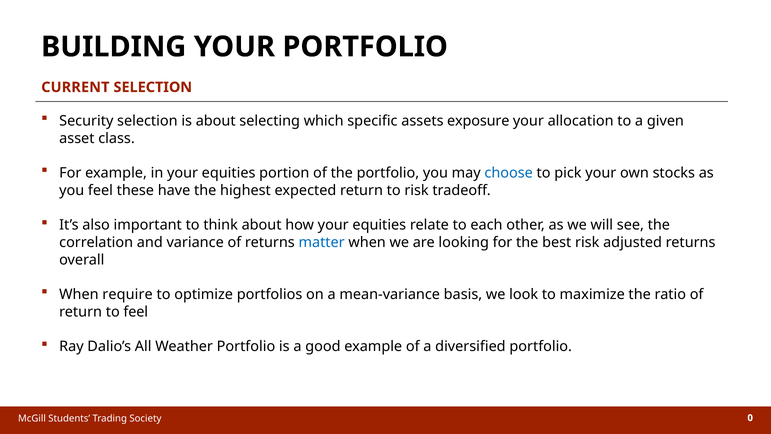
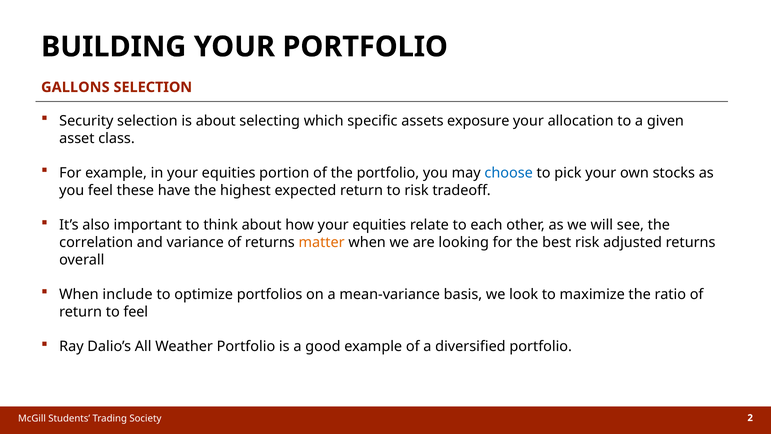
CURRENT: CURRENT -> GALLONS
matter colour: blue -> orange
require: require -> include
0: 0 -> 2
